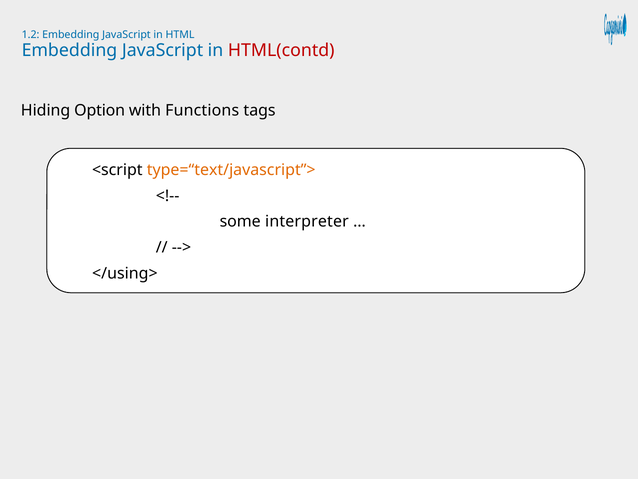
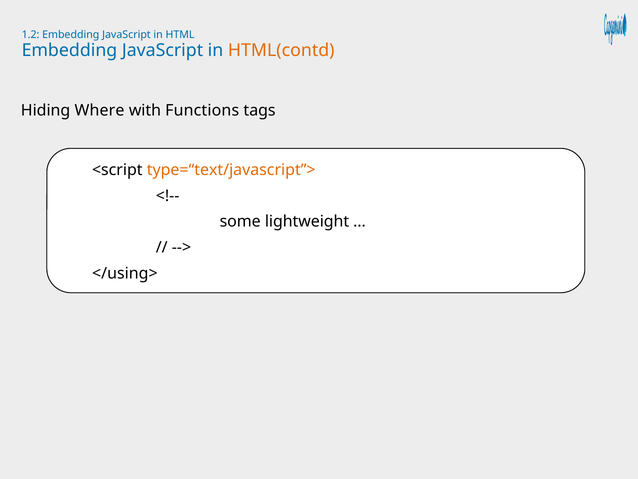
HTML(contd colour: red -> orange
Option: Option -> Where
interpreter: interpreter -> lightweight
